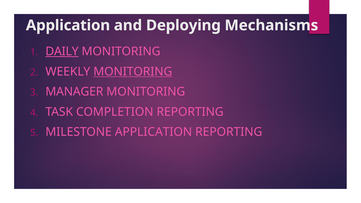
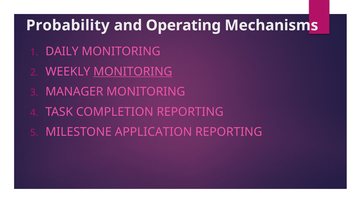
Application at (68, 25): Application -> Probability
Deploying: Deploying -> Operating
DAILY underline: present -> none
